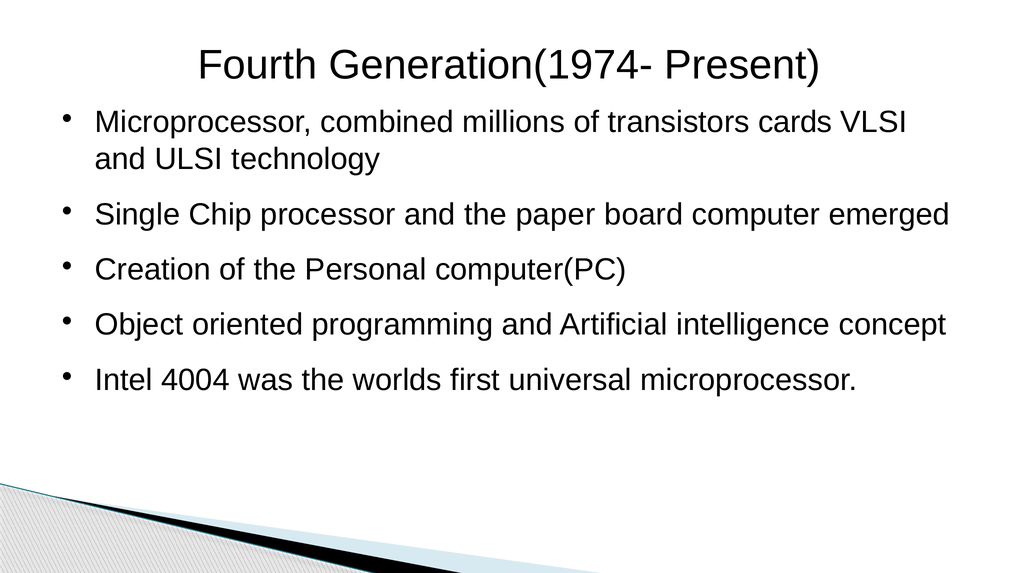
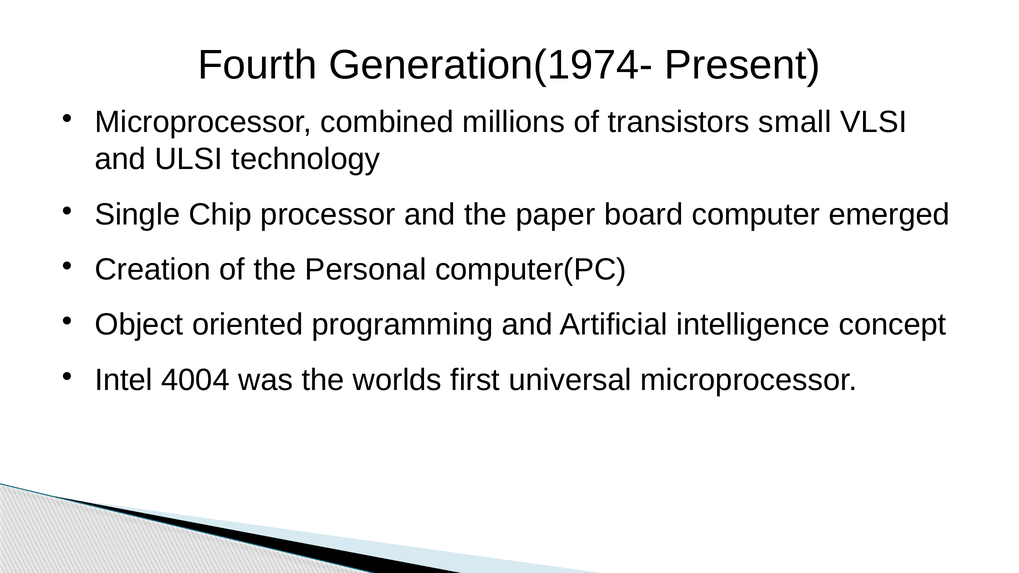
cards: cards -> small
